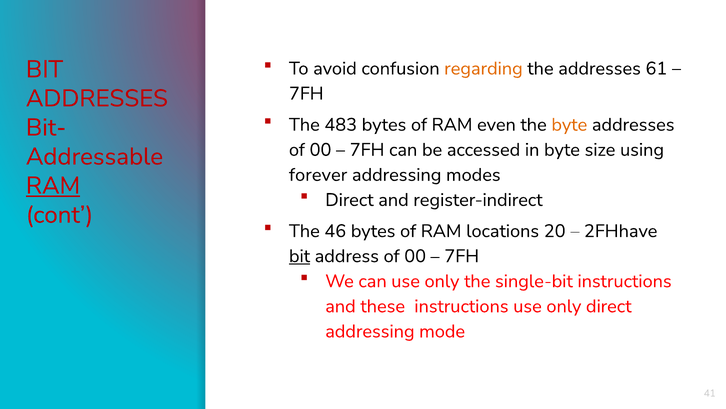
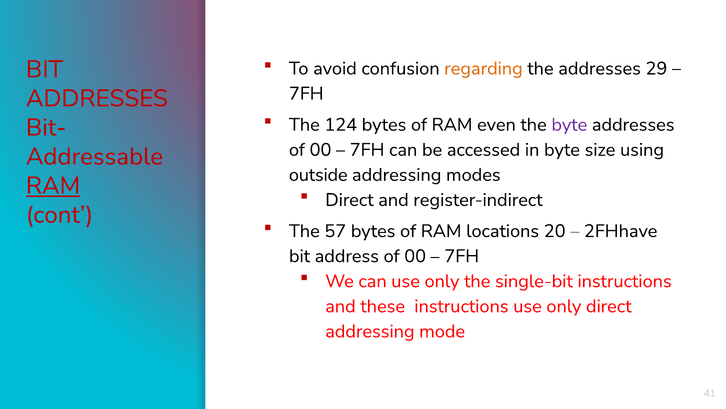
61: 61 -> 29
483: 483 -> 124
byte at (569, 125) colour: orange -> purple
forever: forever -> outside
46: 46 -> 57
bit at (299, 256) underline: present -> none
